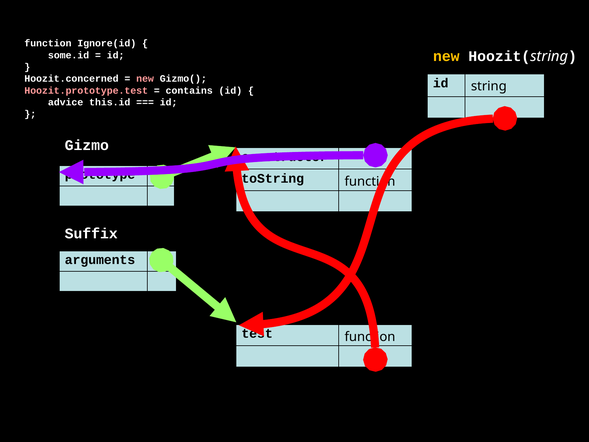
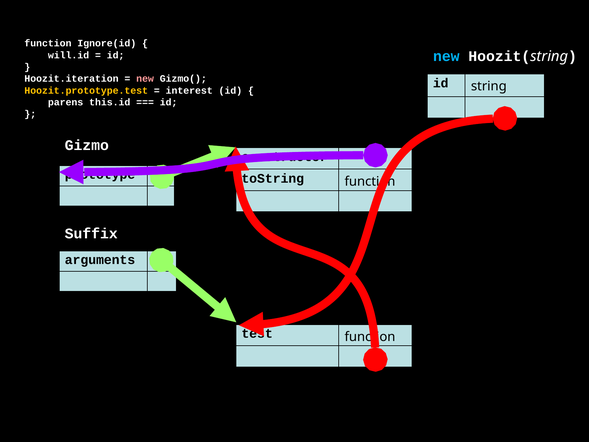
new at (446, 56) colour: yellow -> light blue
some.id: some.id -> will.id
Hoozit.concerned: Hoozit.concerned -> Hoozit.iteration
Hoozit.prototype.test colour: pink -> yellow
contains: contains -> interest
advice: advice -> parens
